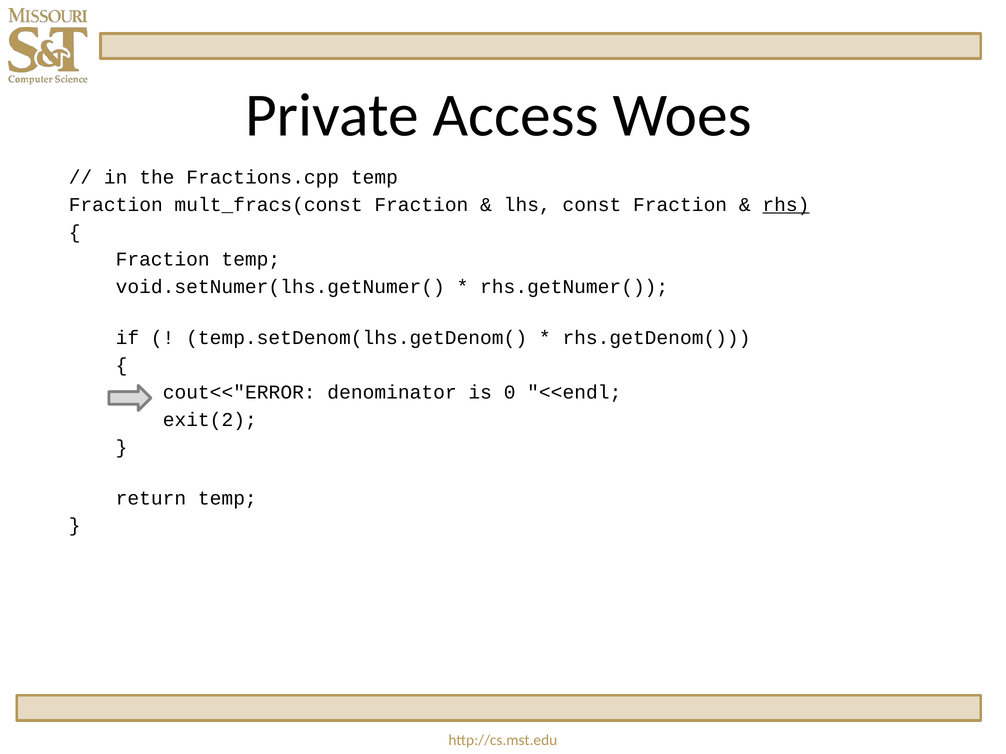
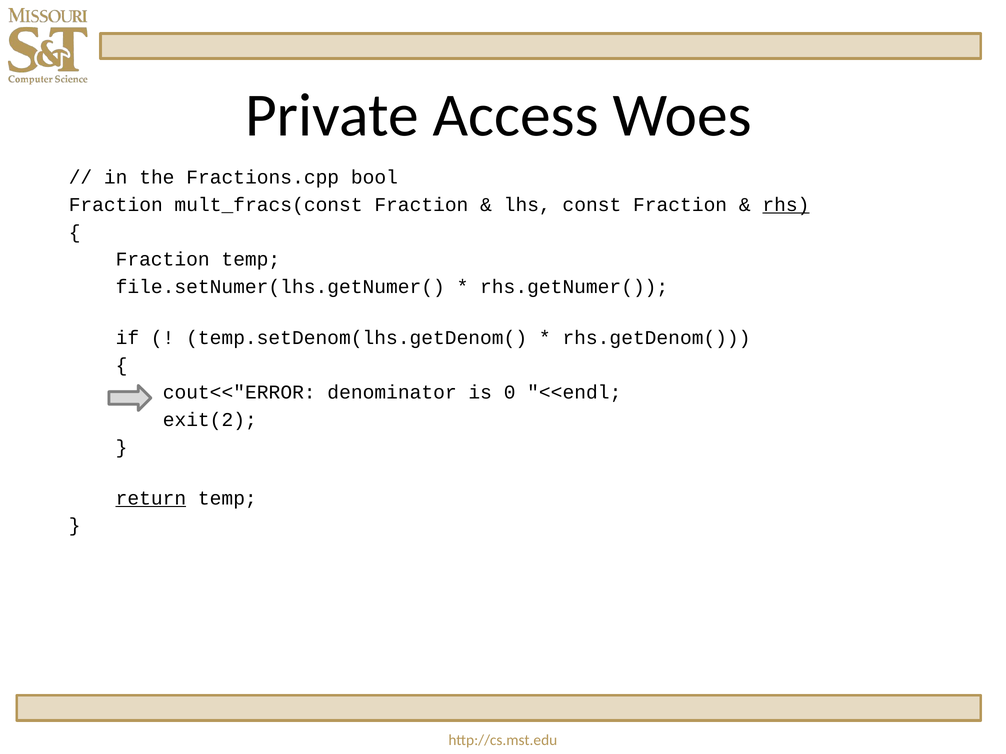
Fractions.cpp temp: temp -> bool
void.setNumer(lhs.getNumer(: void.setNumer(lhs.getNumer( -> file.setNumer(lhs.getNumer(
return underline: none -> present
